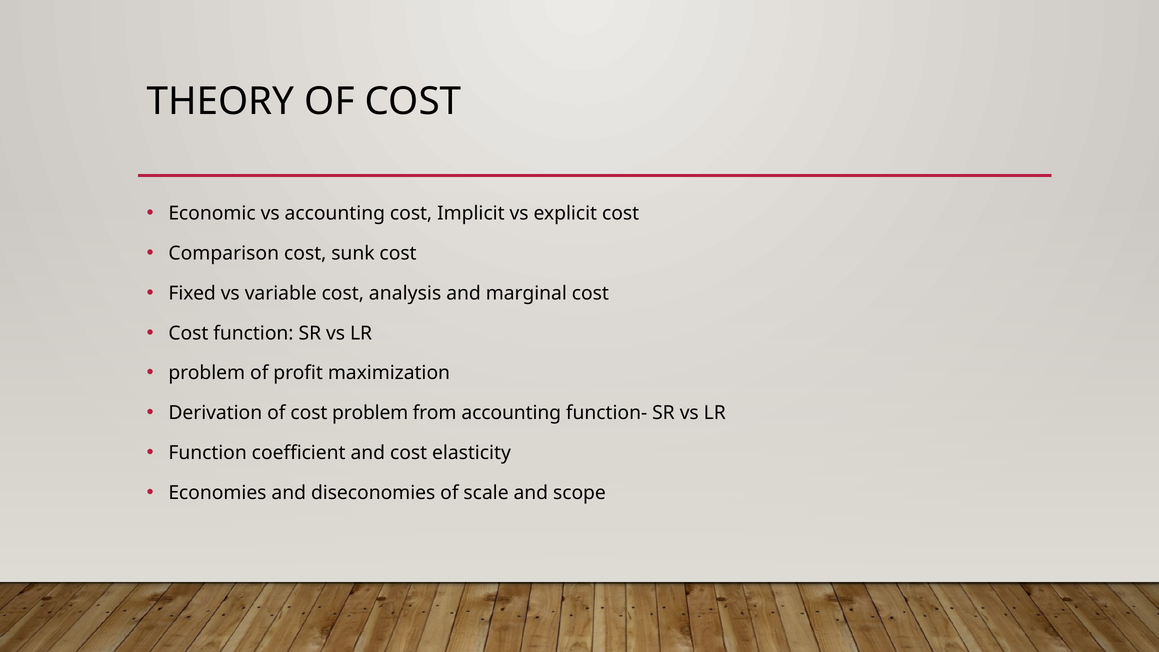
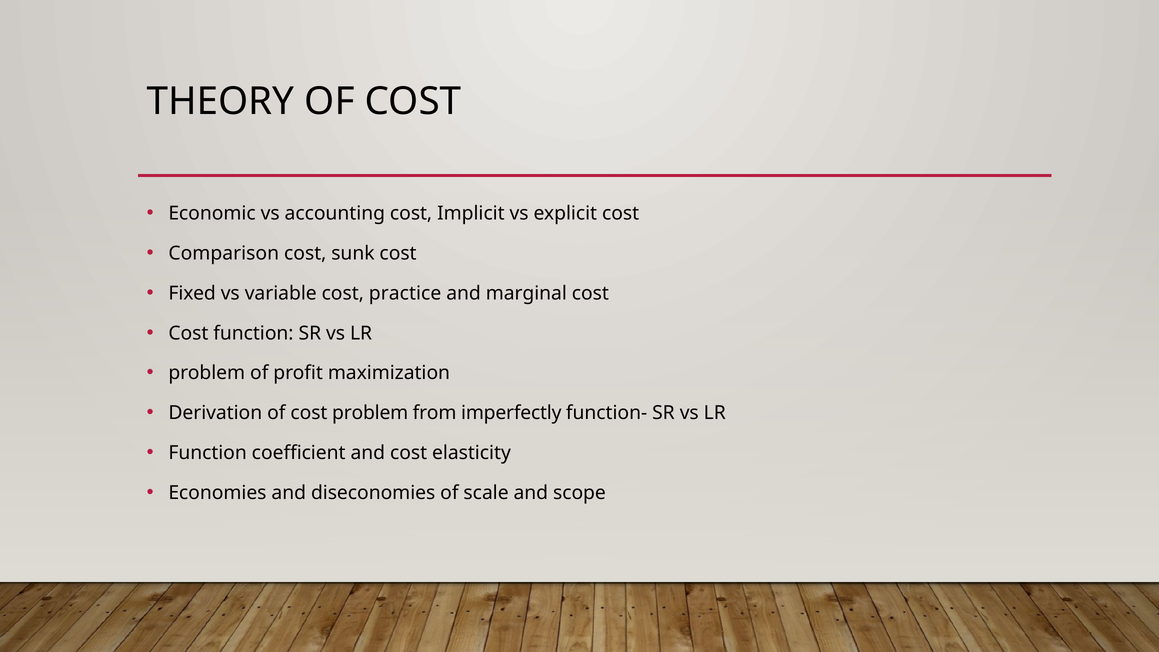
analysis: analysis -> practice
from accounting: accounting -> imperfectly
